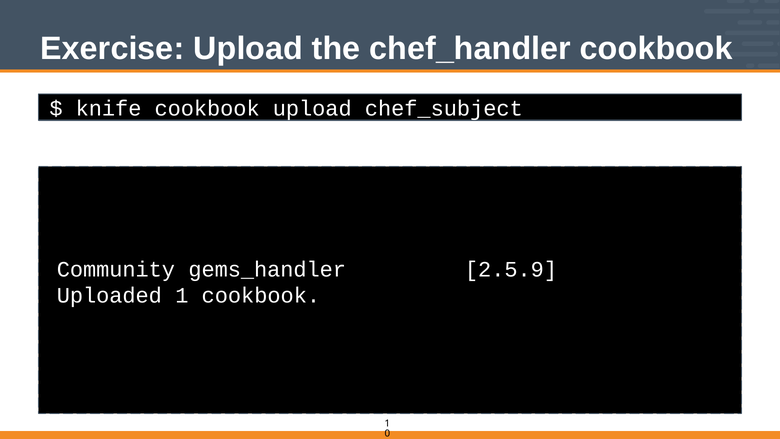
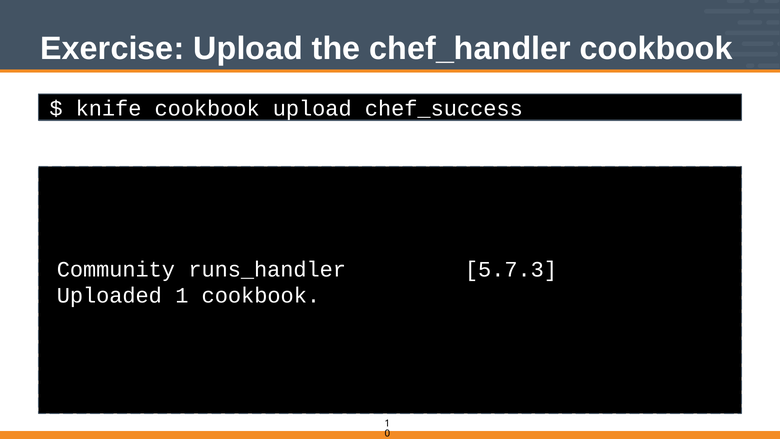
chef_subject: chef_subject -> chef_success
gems_handler: gems_handler -> runs_handler
2.5.9: 2.5.9 -> 5.7.3
